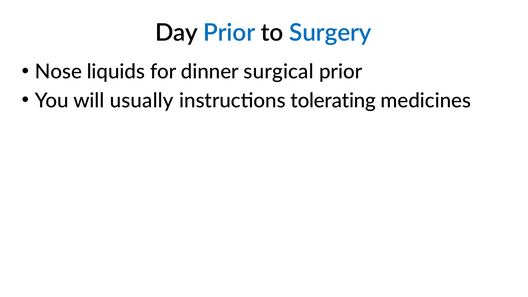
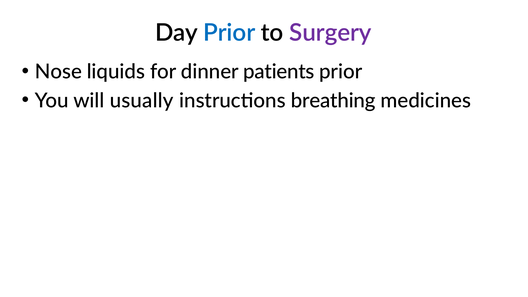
Surgery colour: blue -> purple
surgical: surgical -> patients
tolerating: tolerating -> breathing
